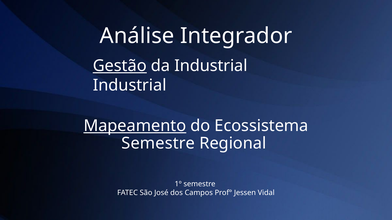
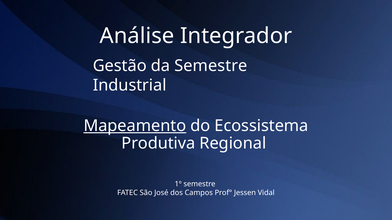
Gestão underline: present -> none
da Industrial: Industrial -> Semestre
Semestre at (158, 144): Semestre -> Produtiva
